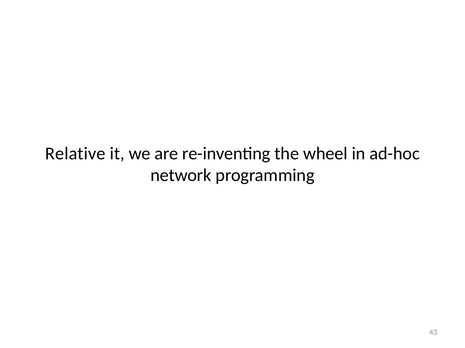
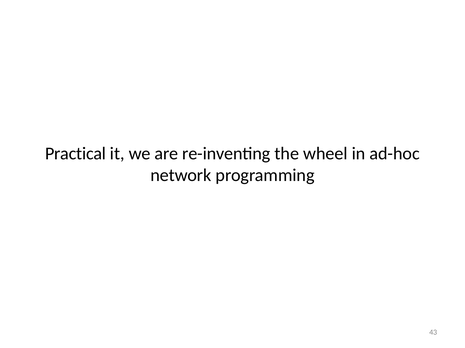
Relative: Relative -> Practical
